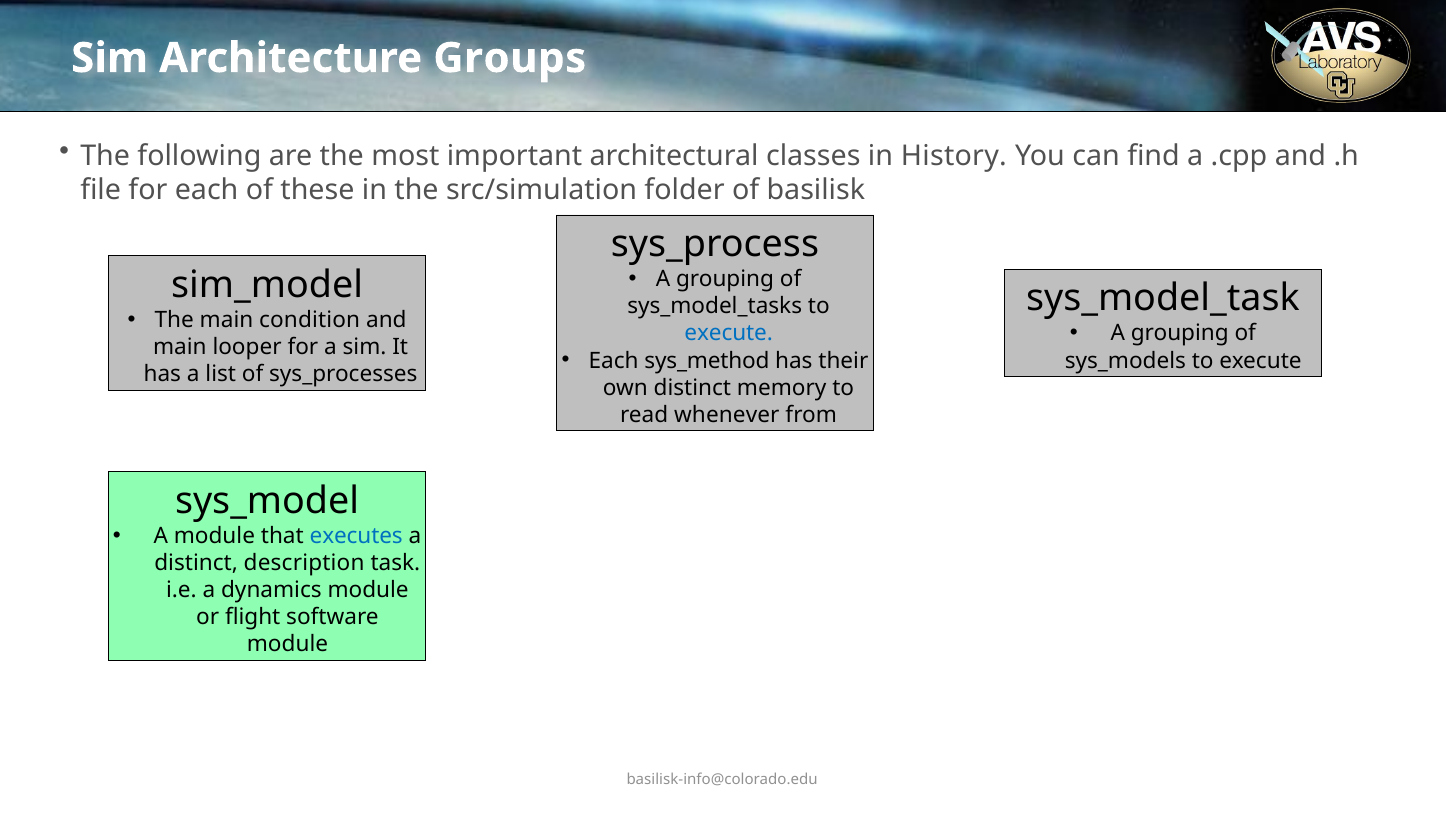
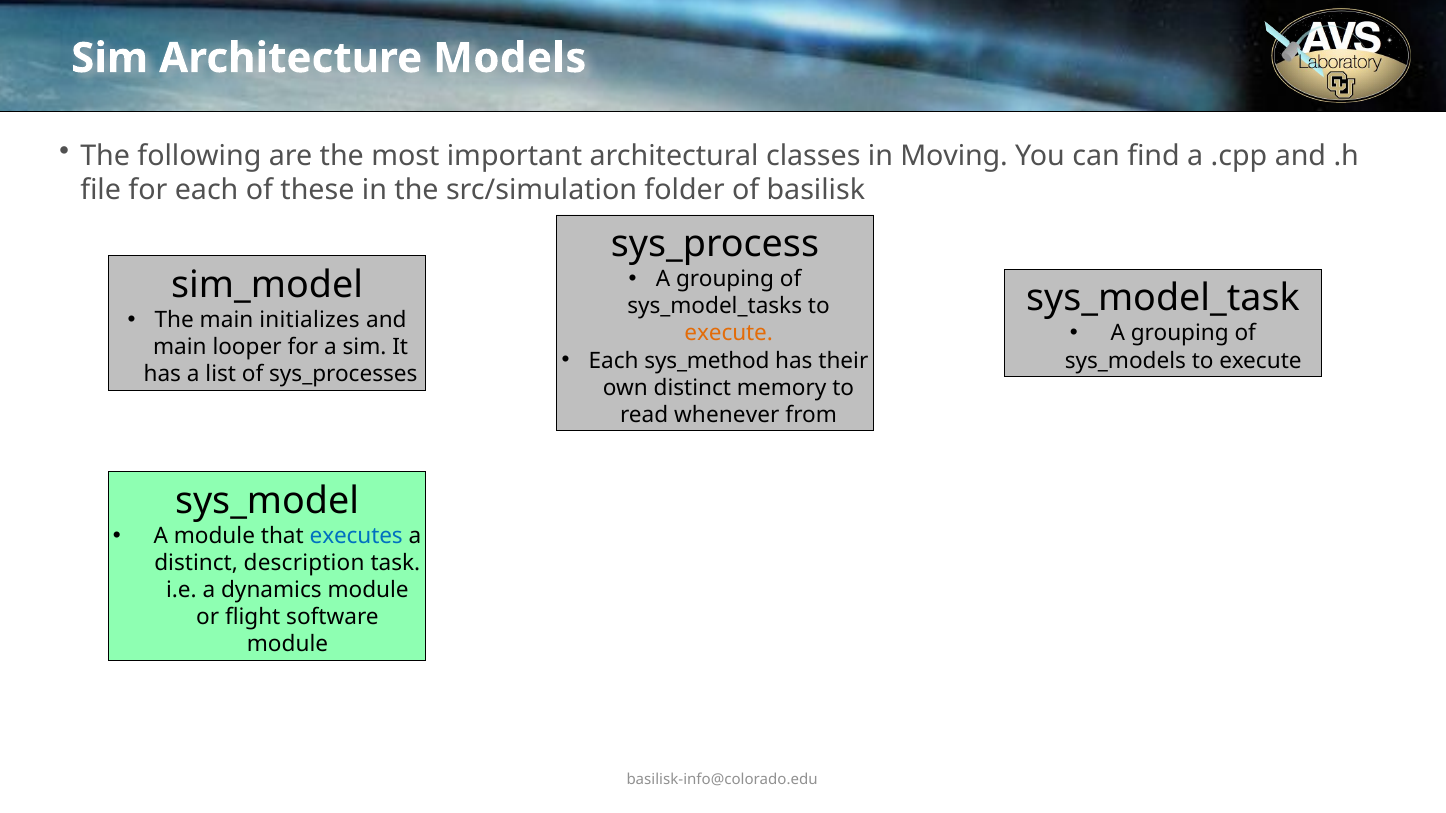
Groups: Groups -> Models
History: History -> Moving
condition: condition -> initializes
execute at (729, 334) colour: blue -> orange
